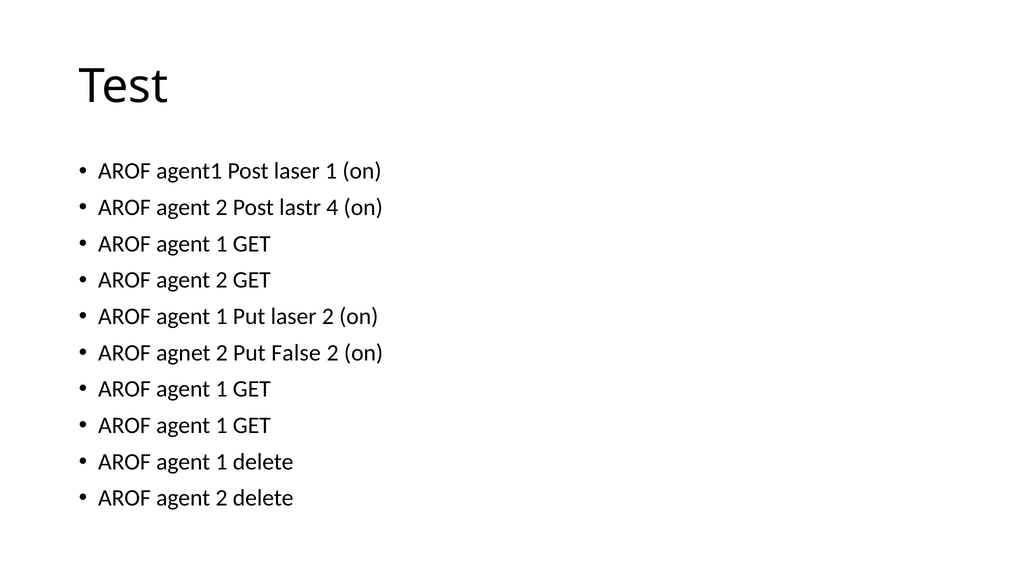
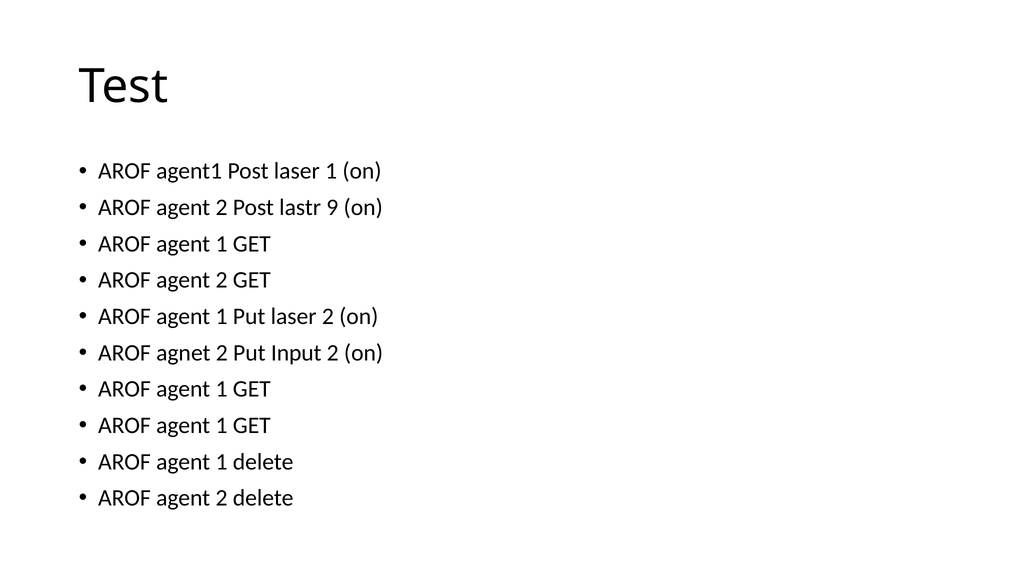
4: 4 -> 9
False: False -> Input
